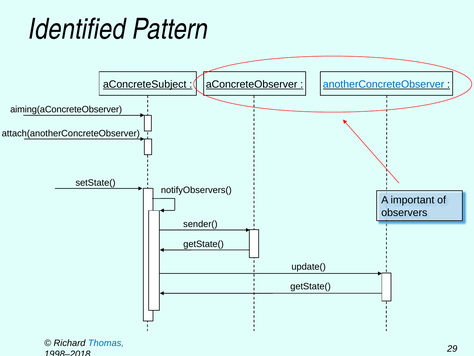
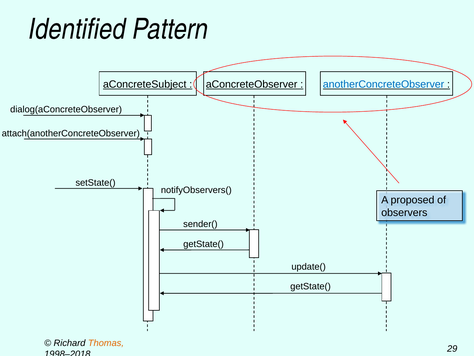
aiming(aConcreteObserver: aiming(aConcreteObserver -> dialog(aConcreteObserver
important: important -> proposed
Thomas colour: blue -> orange
